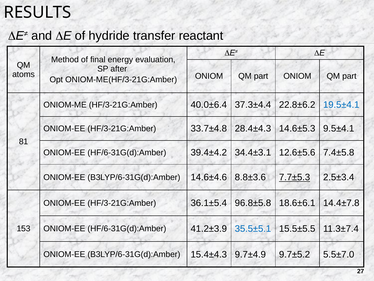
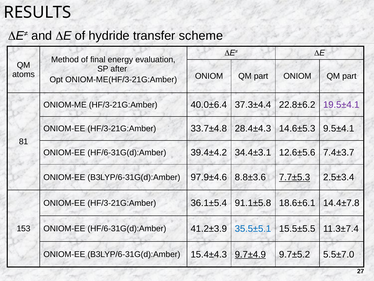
reactant: reactant -> scheme
19.5±4.1 colour: blue -> purple
7.4±5.8: 7.4±5.8 -> 7.4±3.7
14.6±4.6: 14.6±4.6 -> 97.9±4.6
96.8±5.8: 96.8±5.8 -> 91.1±5.8
9.7±4.9 underline: none -> present
